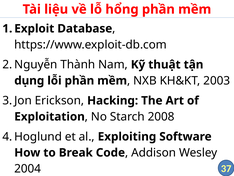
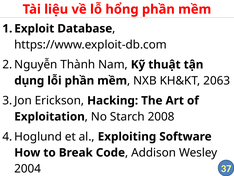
2003: 2003 -> 2063
